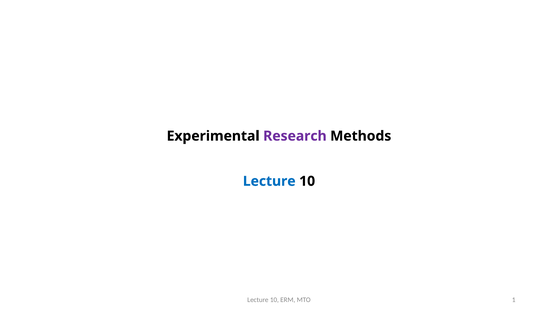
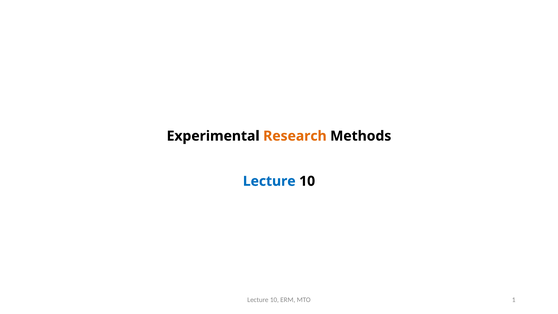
Research colour: purple -> orange
